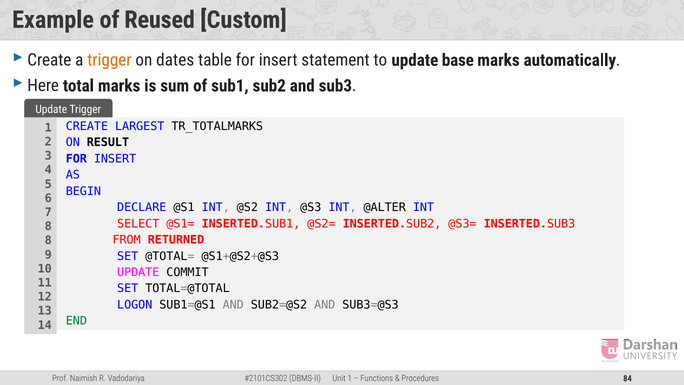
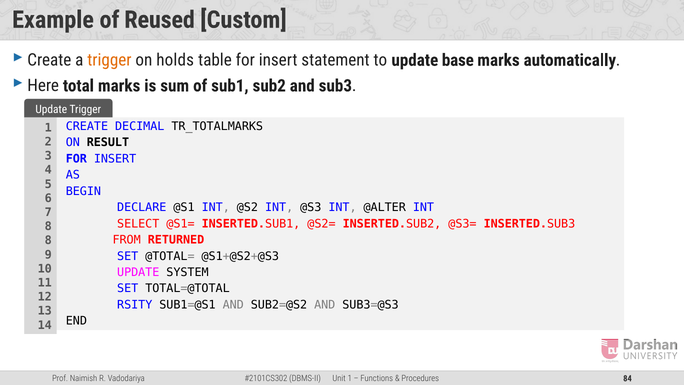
dates: dates -> holds
LARGEST: LARGEST -> DECIMAL
COMMIT: COMMIT -> SYSTEM
LOGON: LOGON -> RSITY
END colour: green -> black
